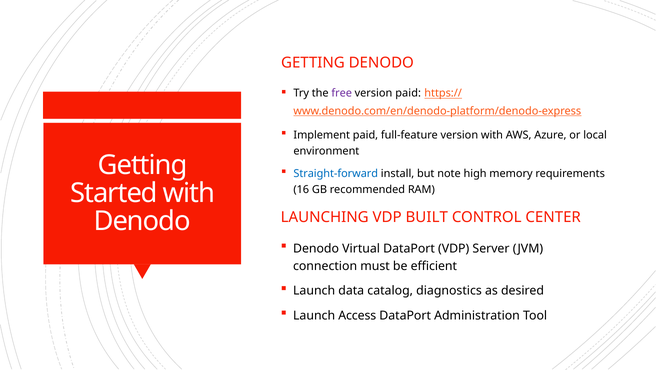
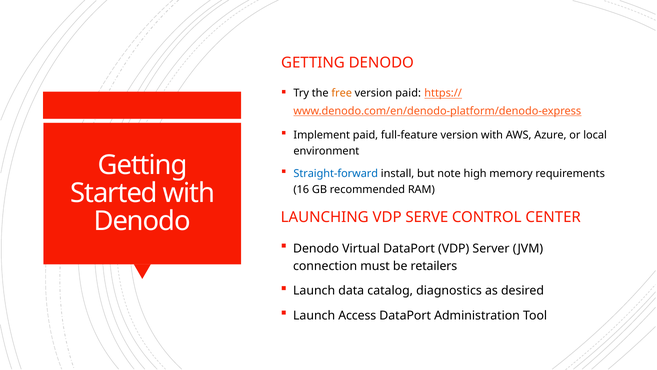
free colour: purple -> orange
BUILT: BUILT -> SERVE
efficient: efficient -> retailers
